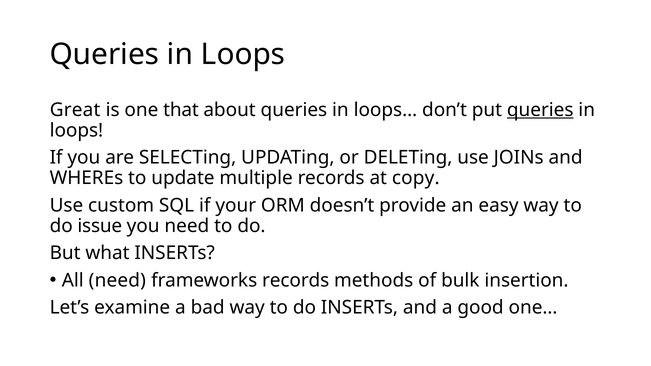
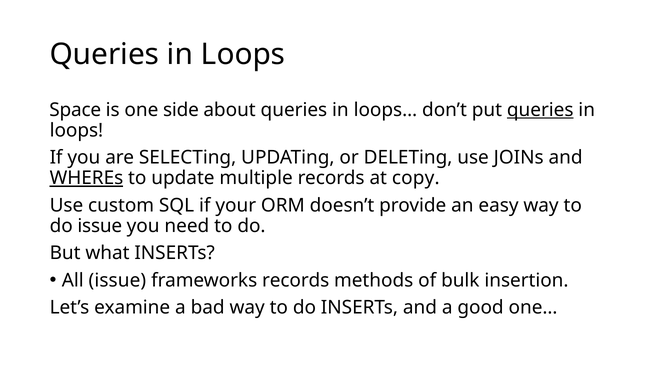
Great: Great -> Space
that: that -> side
WHEREs underline: none -> present
All need: need -> issue
